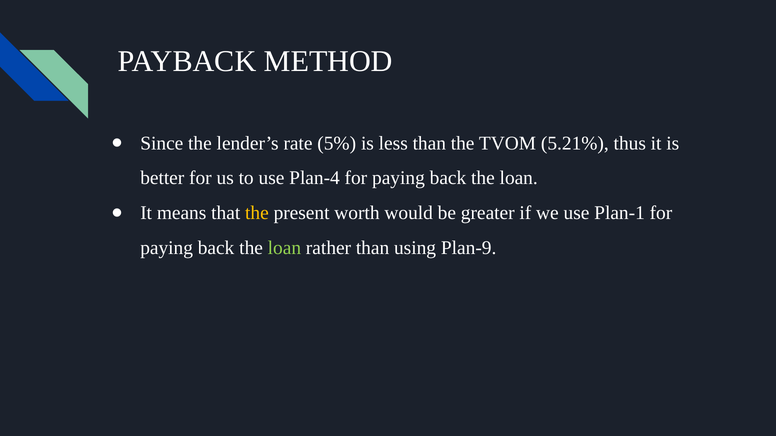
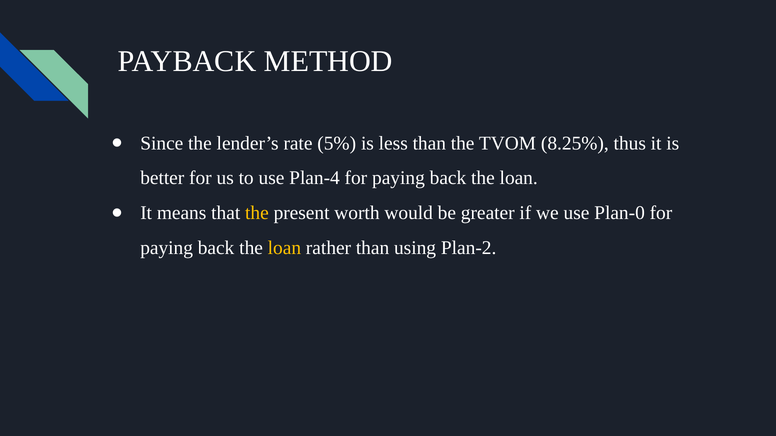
5.21%: 5.21% -> 8.25%
Plan-1: Plan-1 -> Plan-0
loan at (284, 248) colour: light green -> yellow
Plan-9: Plan-9 -> Plan-2
